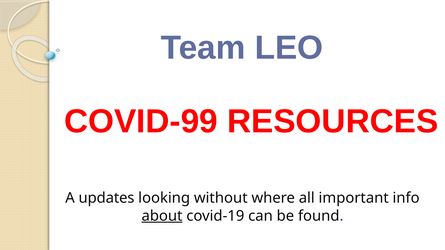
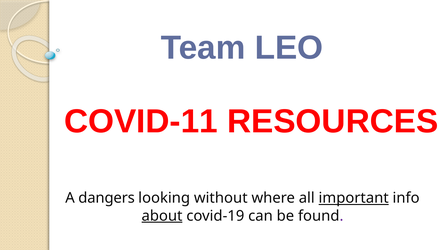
COVID-99: COVID-99 -> COVID-11
updates: updates -> dangers
important underline: none -> present
